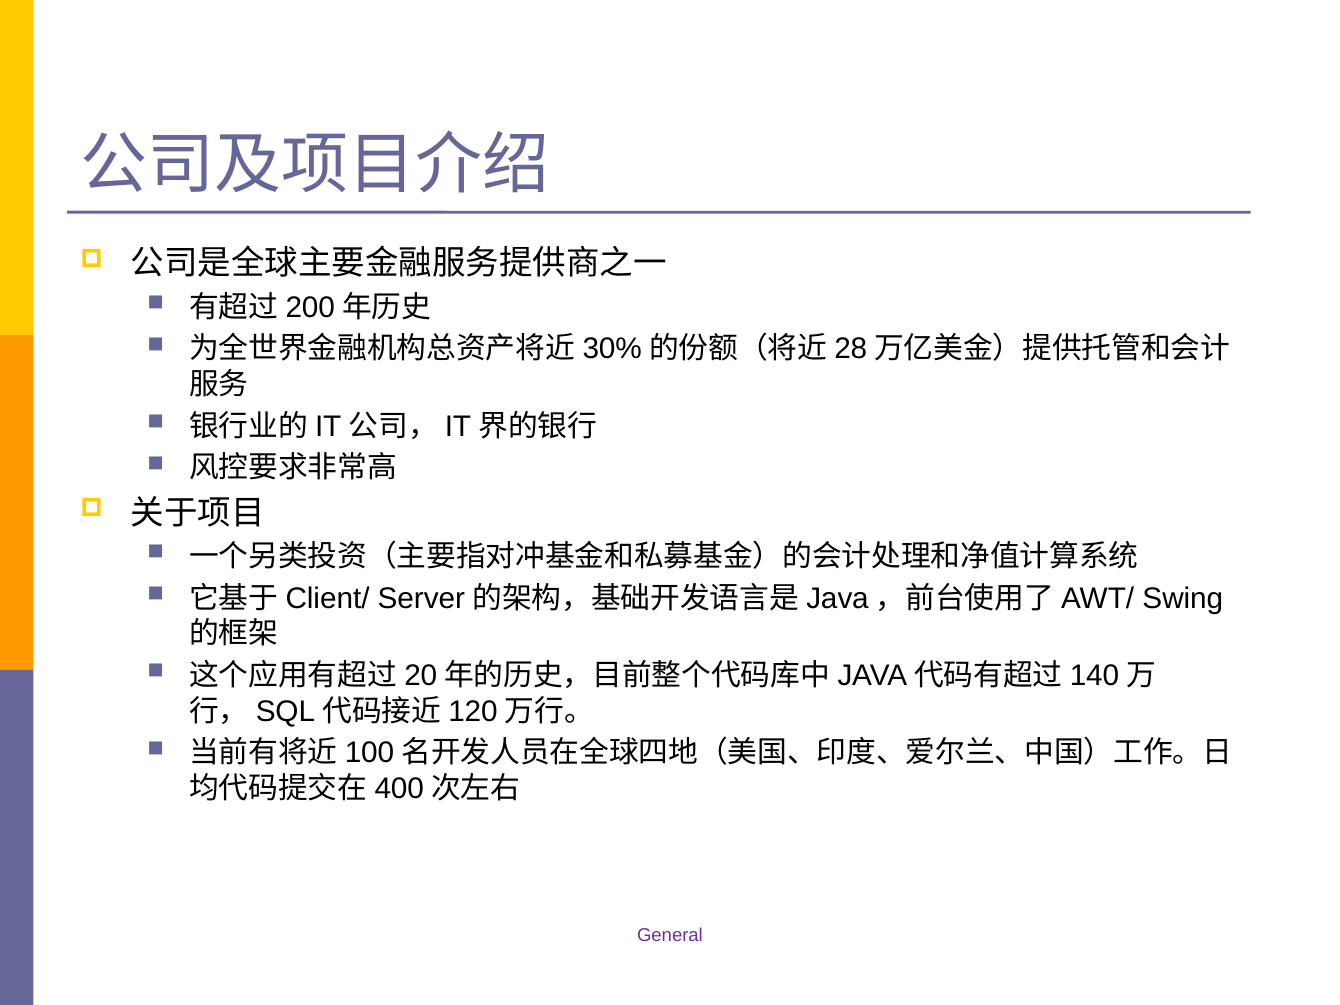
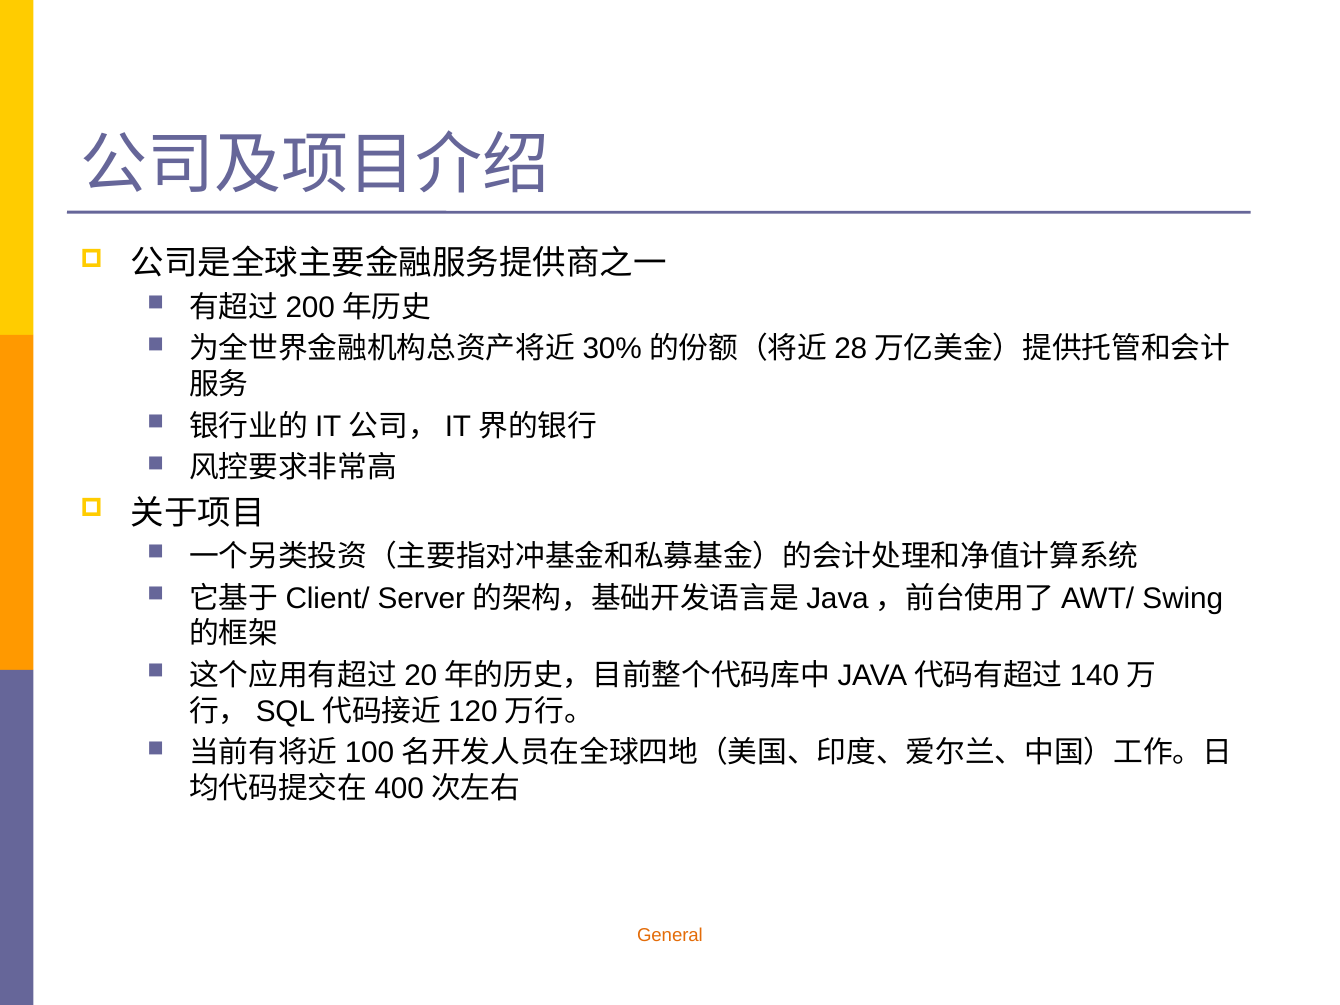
General colour: purple -> orange
